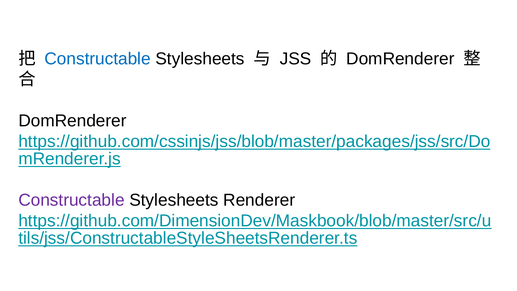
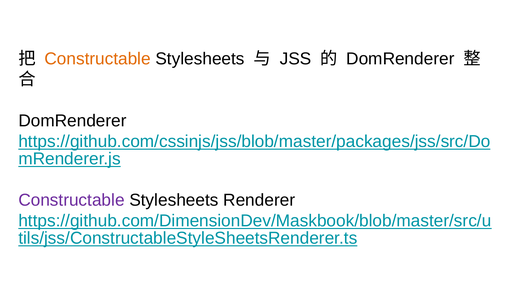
Constructable at (98, 59) colour: blue -> orange
